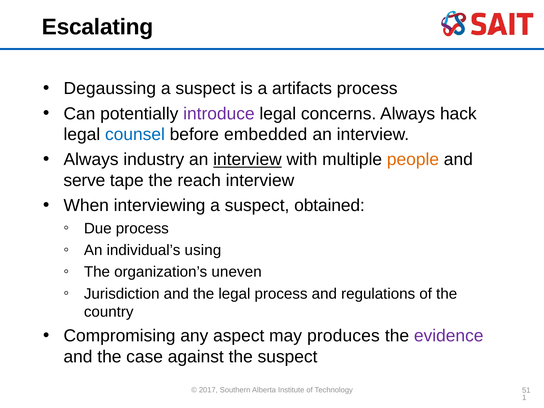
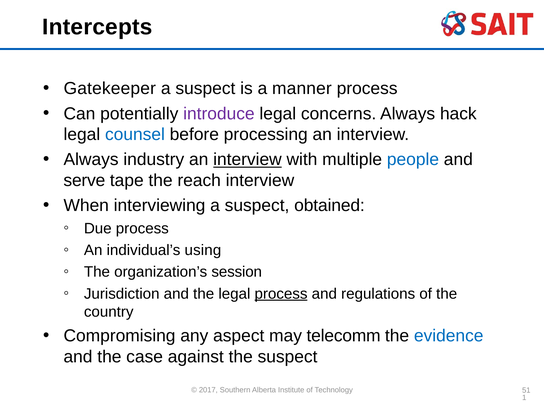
Escalating: Escalating -> Intercepts
Degaussing: Degaussing -> Gatekeeper
artifacts: artifacts -> manner
embedded: embedded -> processing
people colour: orange -> blue
uneven: uneven -> session
process at (281, 294) underline: none -> present
produces: produces -> telecomm
evidence colour: purple -> blue
